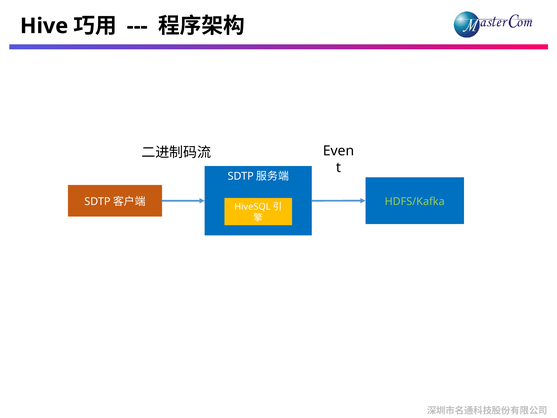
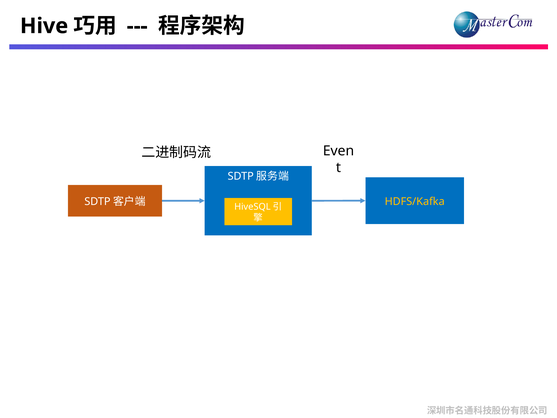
HDFS/Kafka colour: light green -> yellow
